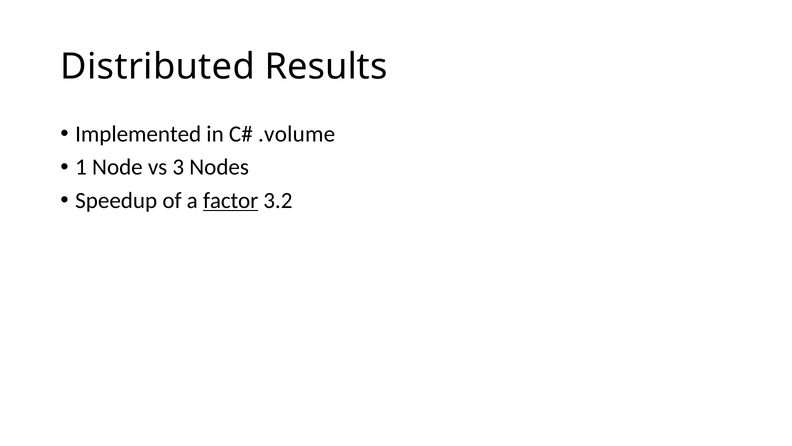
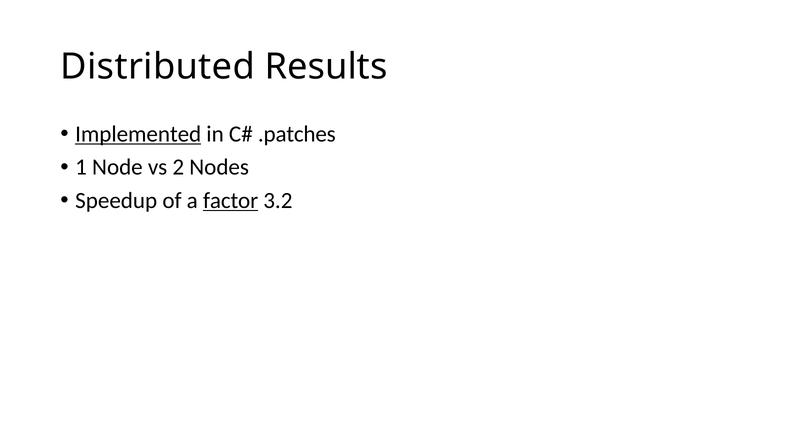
Implemented underline: none -> present
.volume: .volume -> .patches
3: 3 -> 2
